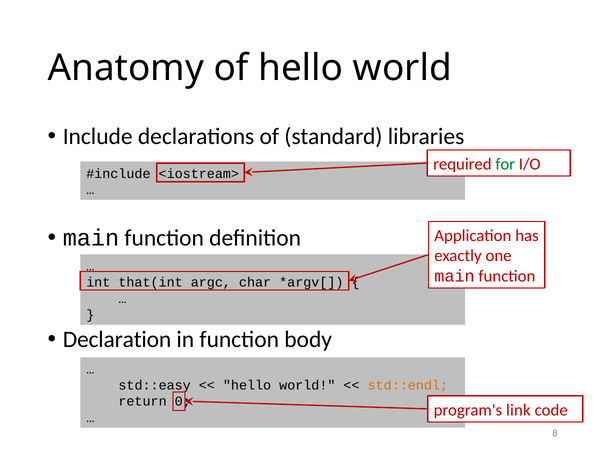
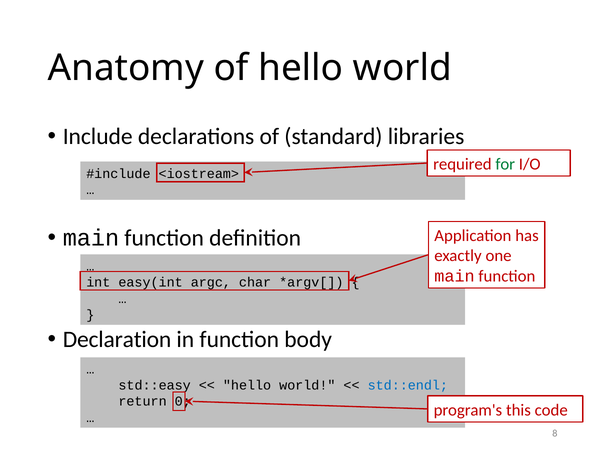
that(int: that(int -> easy(int
std::endl colour: orange -> blue
link: link -> this
